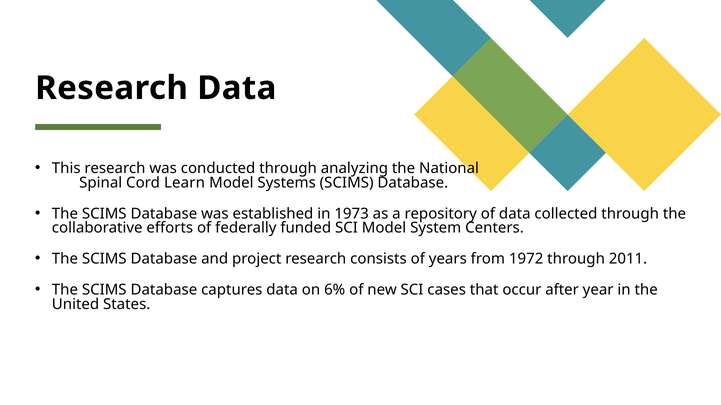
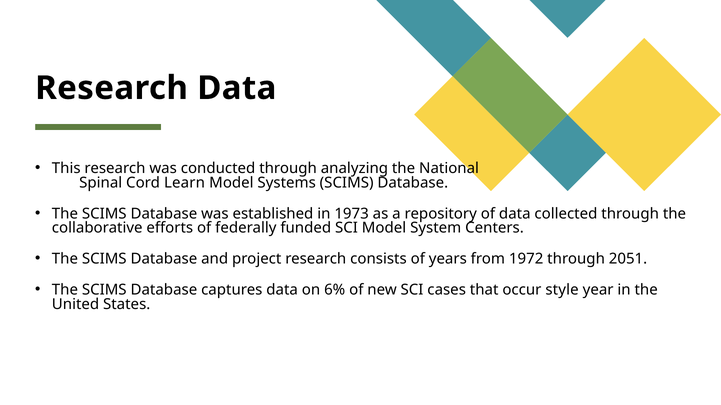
2011: 2011 -> 2051
after: after -> style
